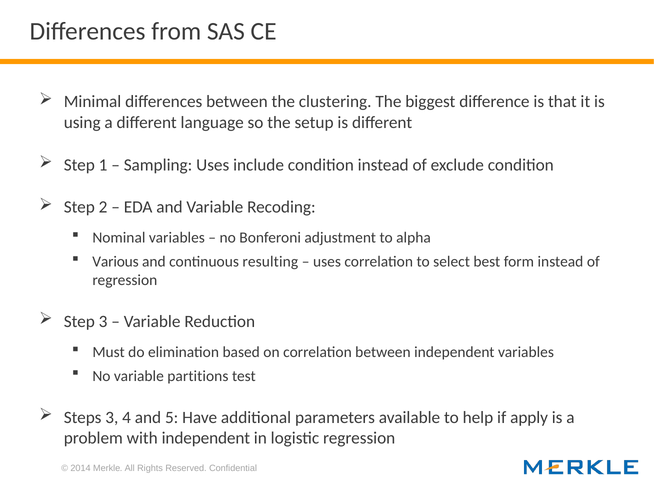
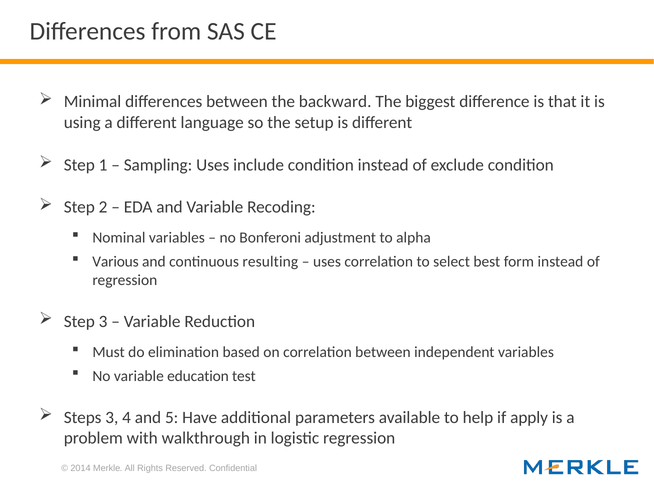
clustering: clustering -> backward
partitions: partitions -> education
with independent: independent -> walkthrough
